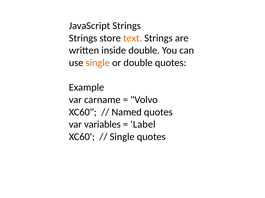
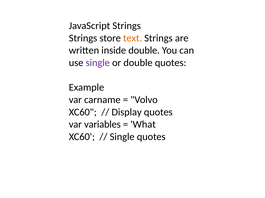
single at (98, 63) colour: orange -> purple
Named: Named -> Display
Label: Label -> What
